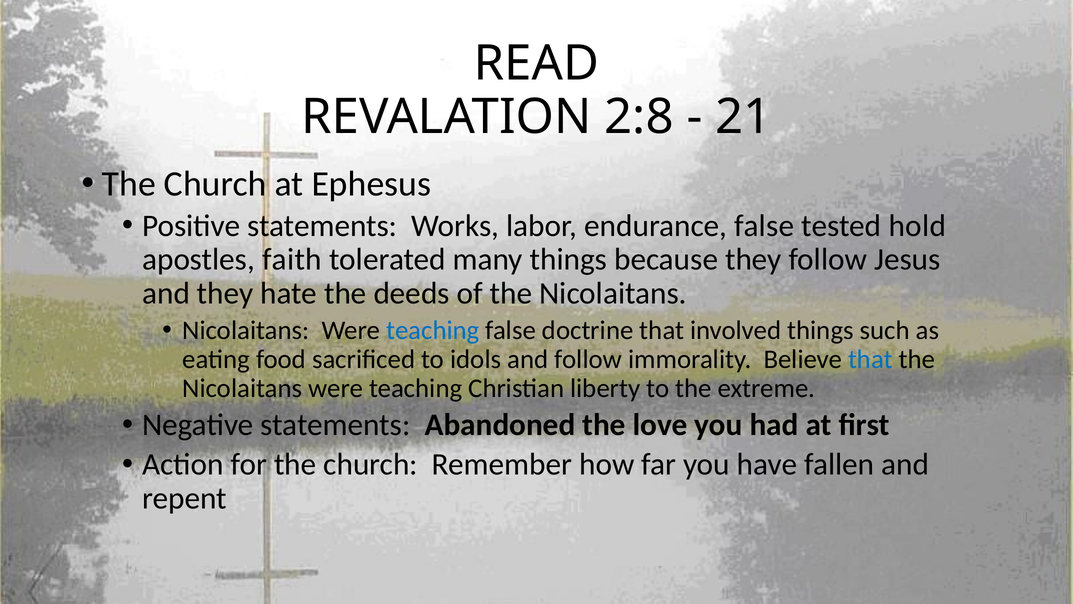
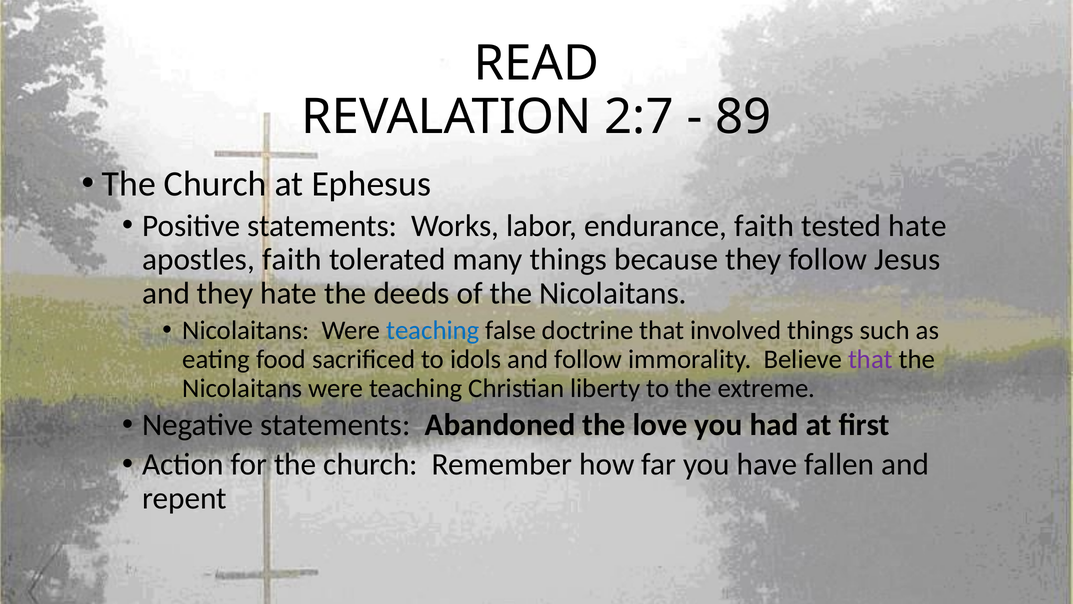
2:8: 2:8 -> 2:7
21: 21 -> 89
endurance false: false -> faith
tested hold: hold -> hate
that at (870, 359) colour: blue -> purple
